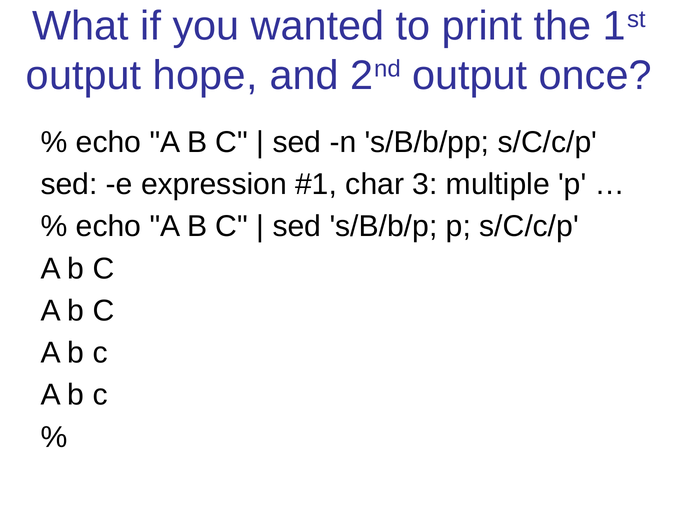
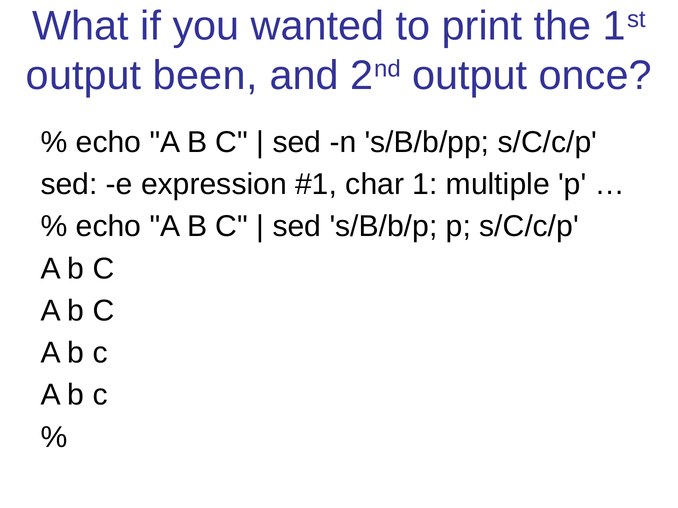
hope: hope -> been
3: 3 -> 1
